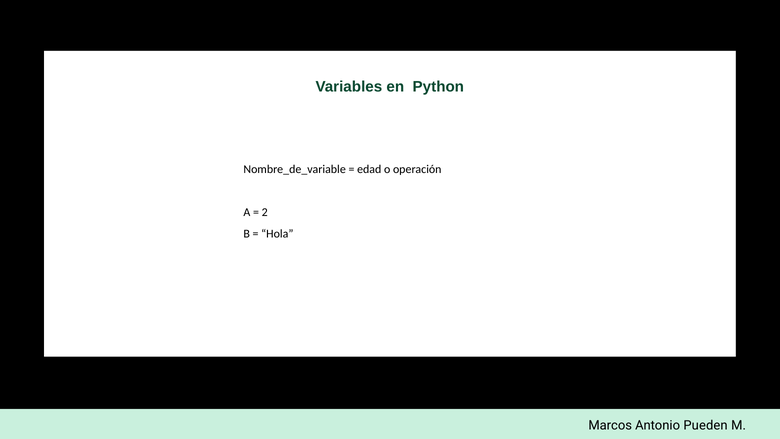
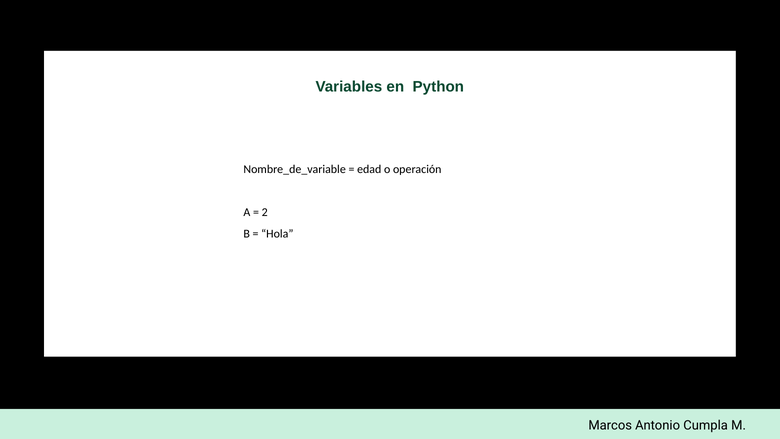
Pueden: Pueden -> Cumpla
